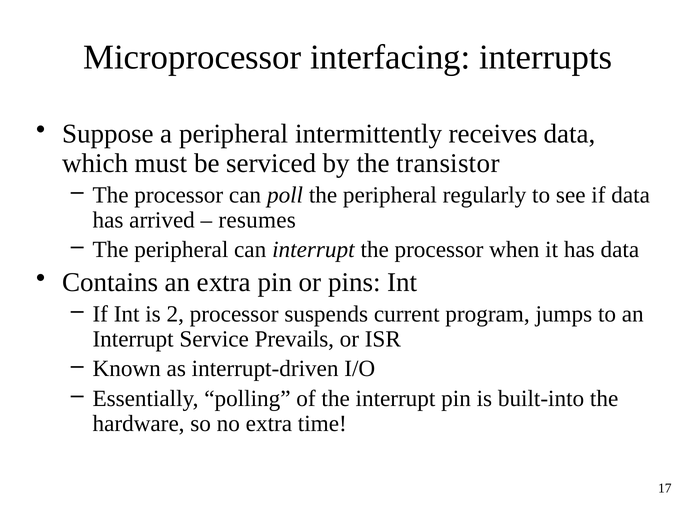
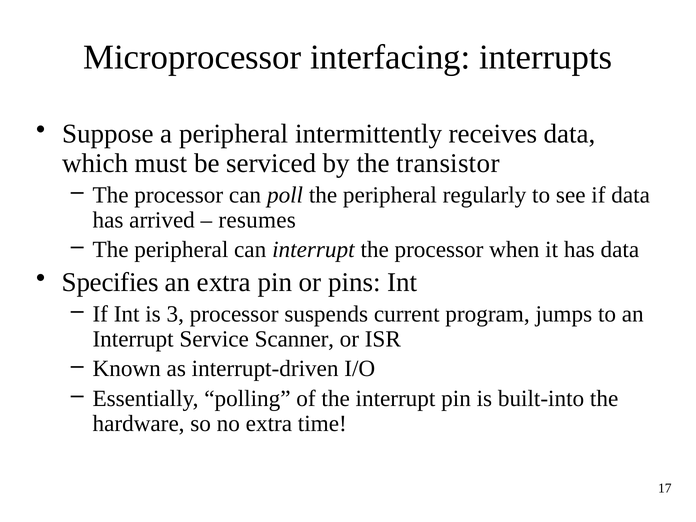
Contains: Contains -> Specifies
2: 2 -> 3
Prevails: Prevails -> Scanner
